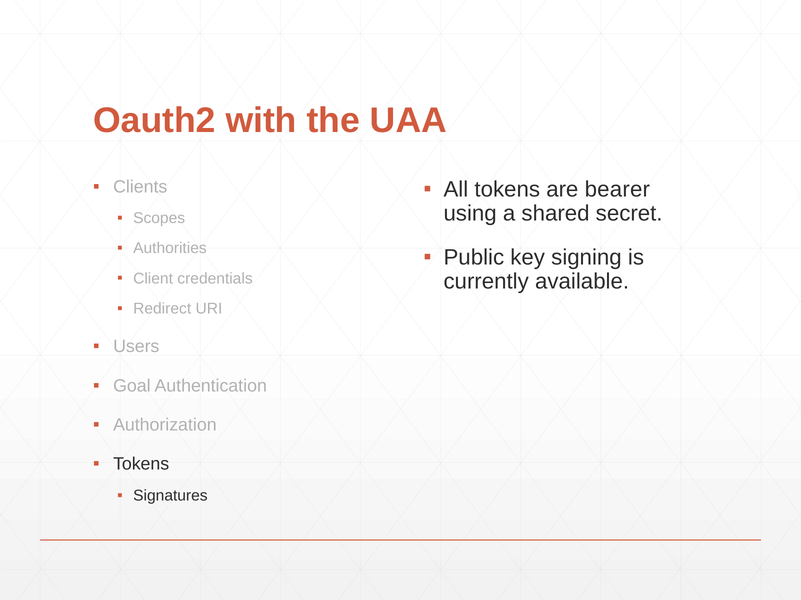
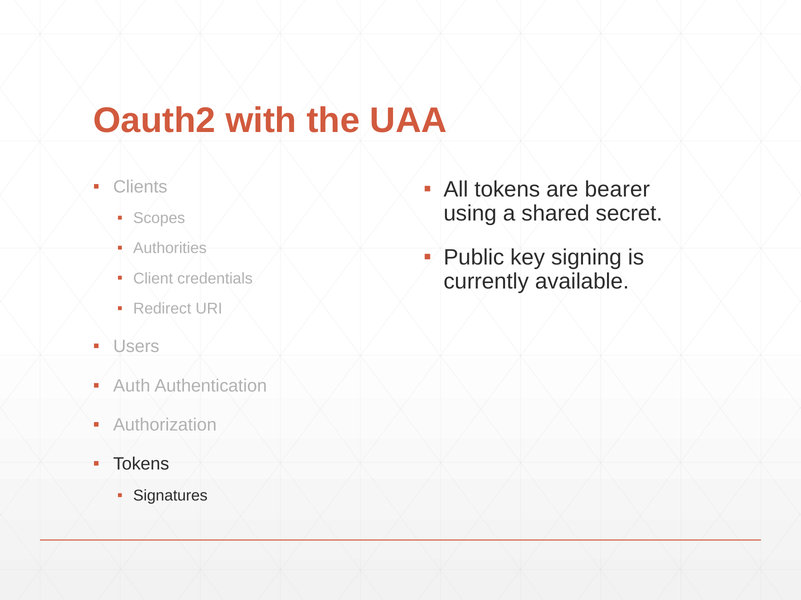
Goal: Goal -> Auth
